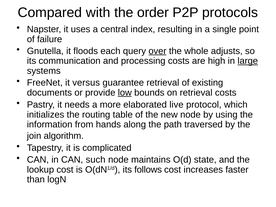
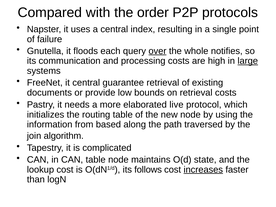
adjusts: adjusts -> notifies
it versus: versus -> central
low underline: present -> none
hands: hands -> based
CAN such: such -> table
increases underline: none -> present
